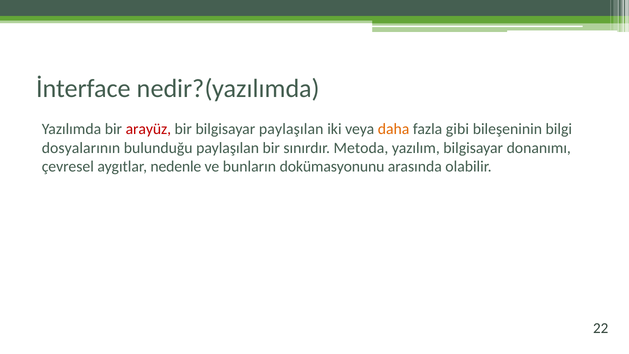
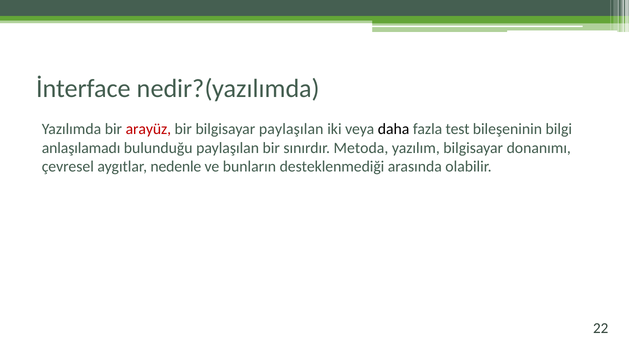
daha colour: orange -> black
gibi: gibi -> test
dosyalarının: dosyalarının -> anlaşılamadı
dokümasyonunu: dokümasyonunu -> desteklenmediği
